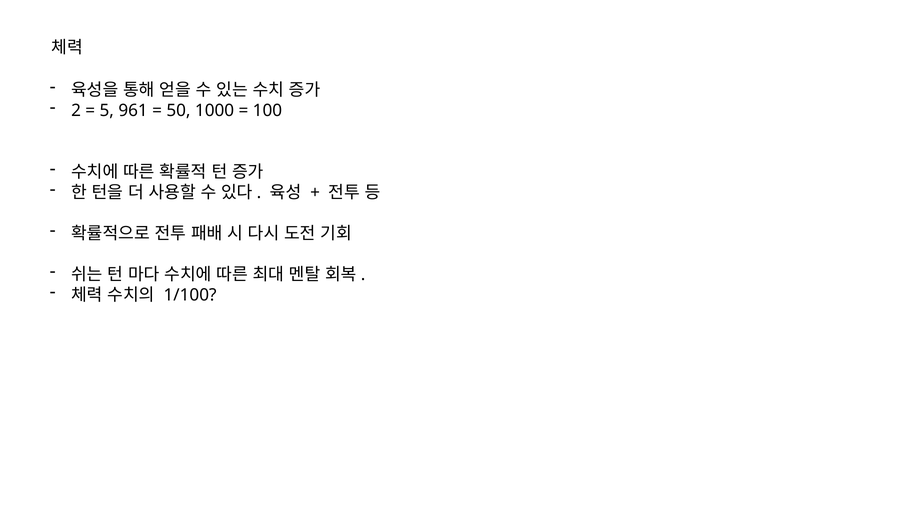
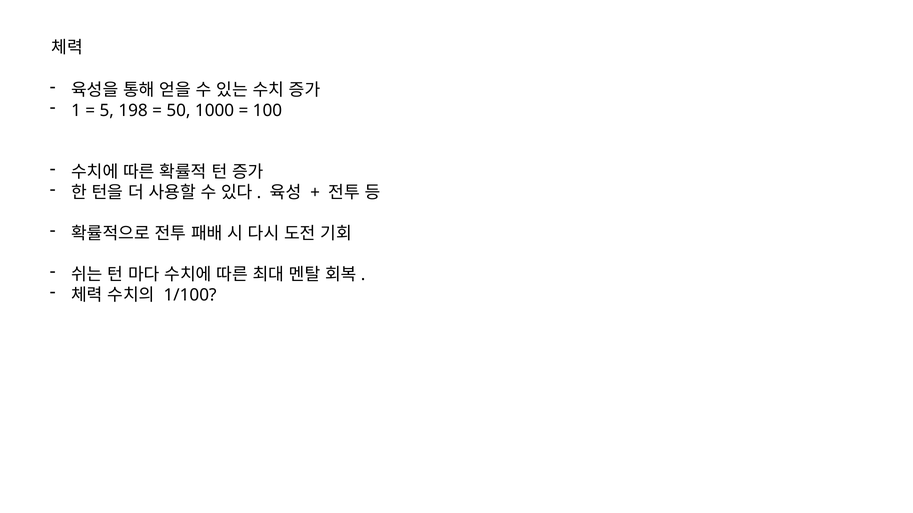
2: 2 -> 1
961: 961 -> 198
